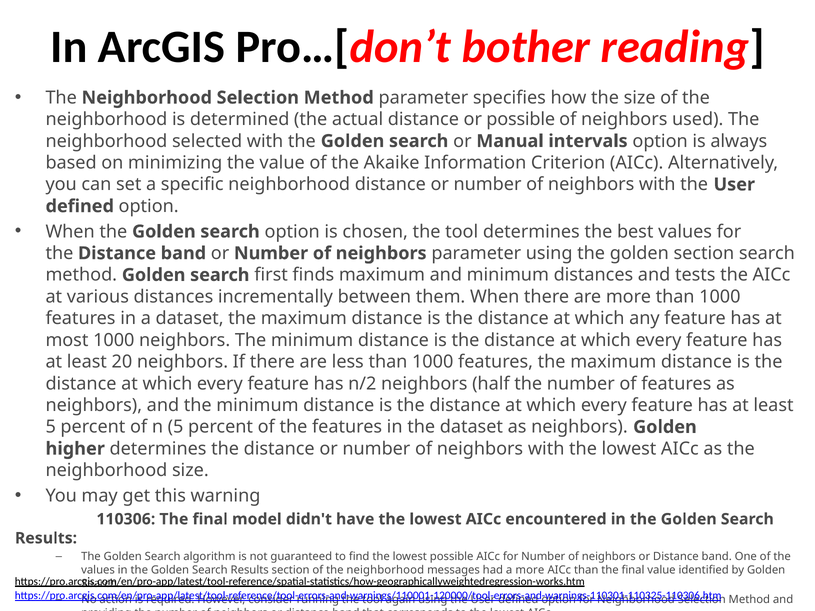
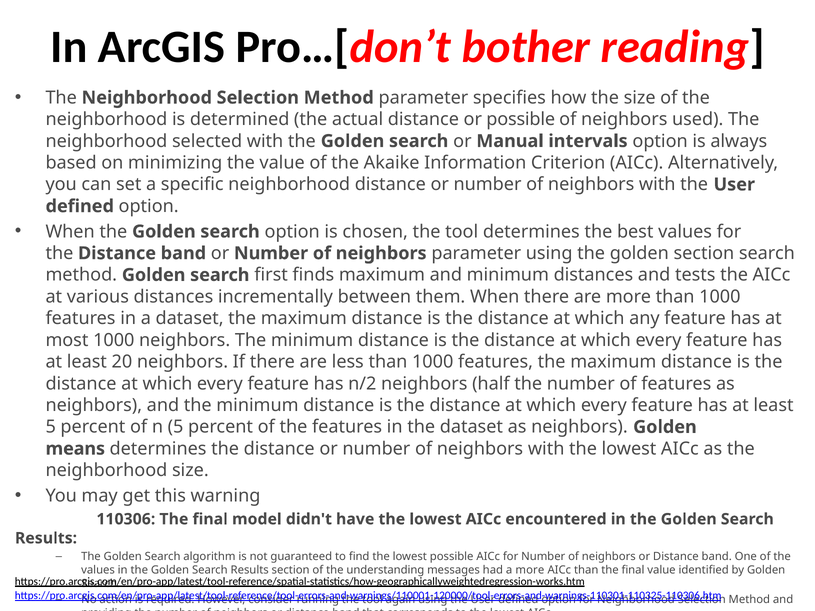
higher: higher -> means
section of the neighborhood: neighborhood -> understanding
